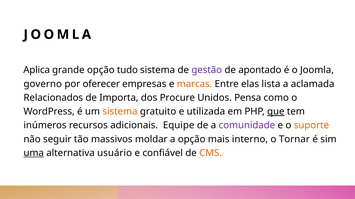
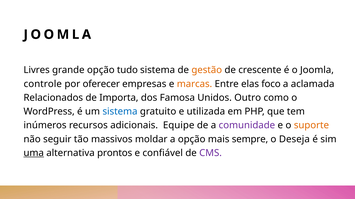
Aplica: Aplica -> Livres
gestão colour: purple -> orange
apontado: apontado -> crescente
governo: governo -> controle
lista: lista -> foco
Procure: Procure -> Famosa
Pensa: Pensa -> Outro
sistema at (120, 112) colour: orange -> blue
que underline: present -> none
interno: interno -> sempre
Tornar: Tornar -> Deseja
usuário: usuário -> prontos
CMS colour: orange -> purple
